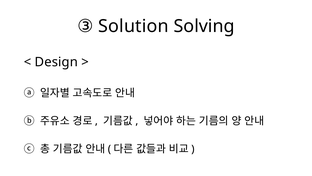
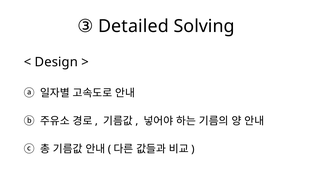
Solution: Solution -> Detailed
